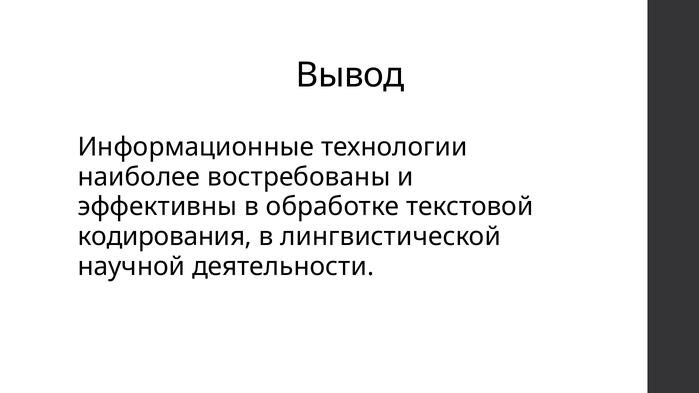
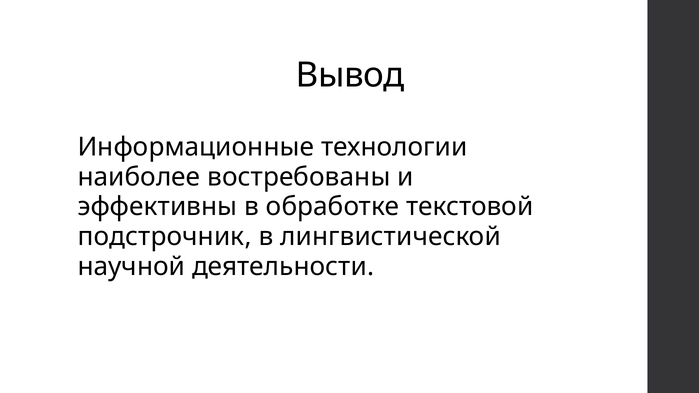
кодирования: кодирования -> подстрочник
